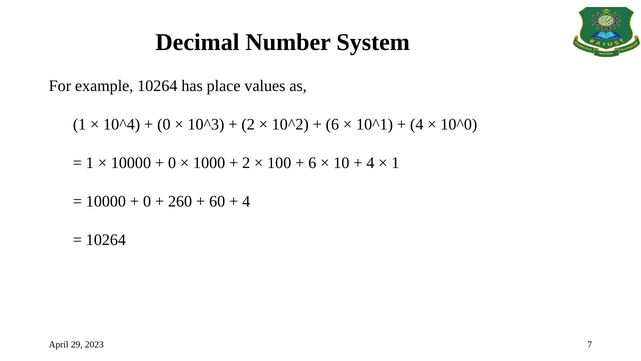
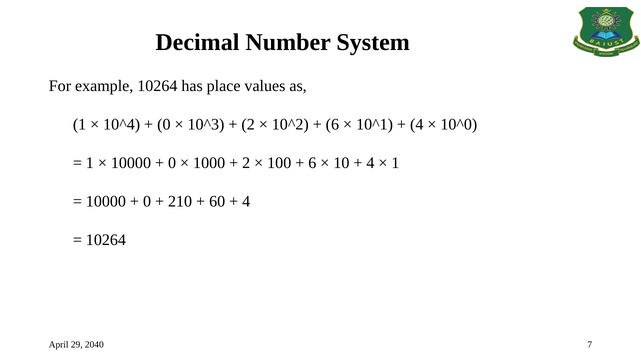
260: 260 -> 210
2023: 2023 -> 2040
